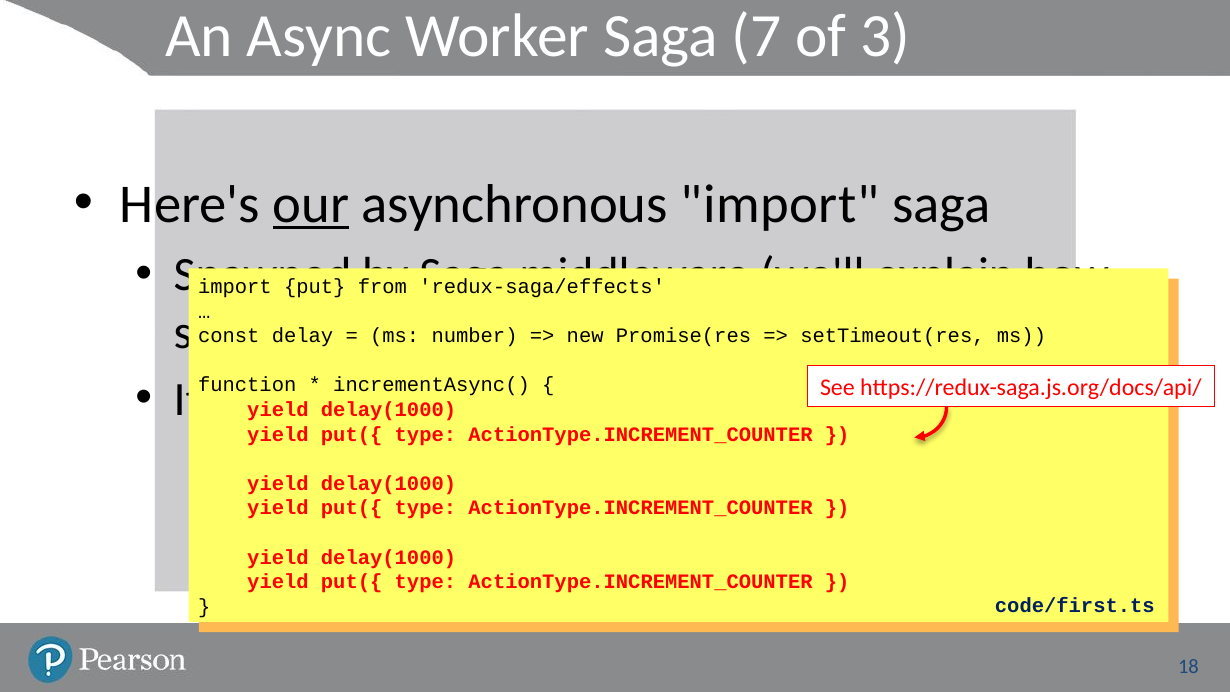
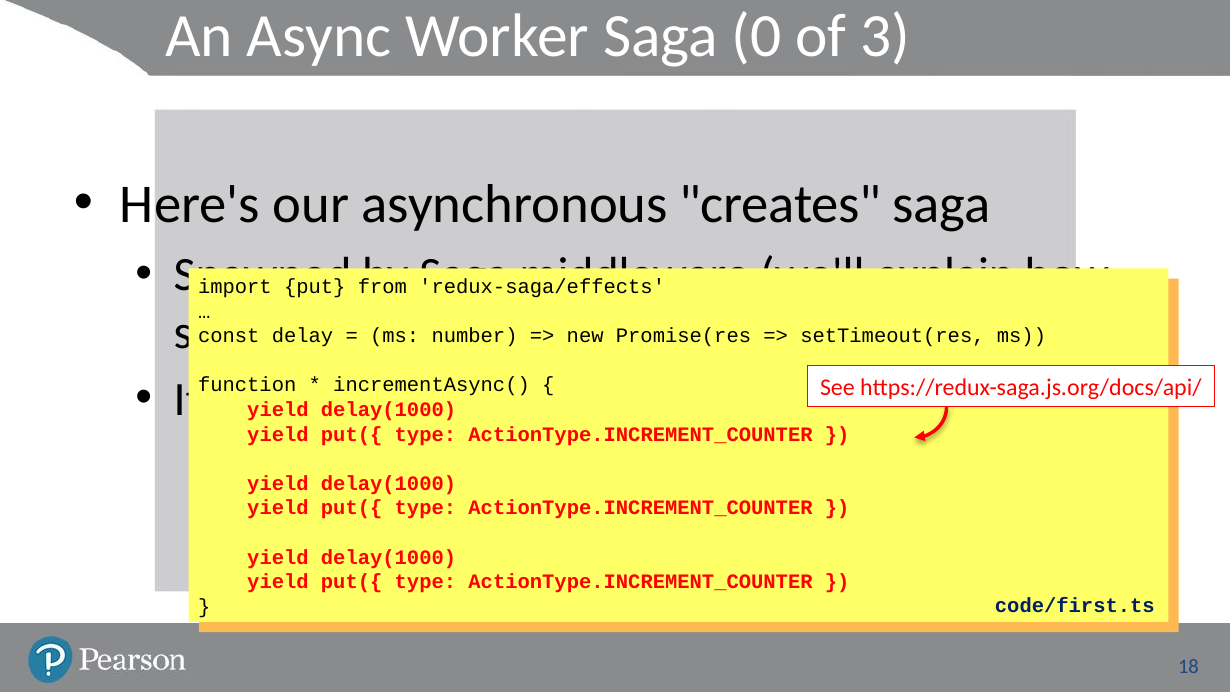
7: 7 -> 0
our underline: present -> none
asynchronous import: import -> creates
